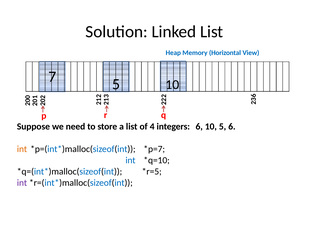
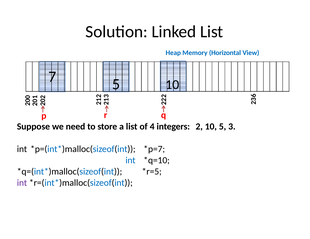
integers 6: 6 -> 2
5 6: 6 -> 3
int at (22, 149) colour: orange -> black
